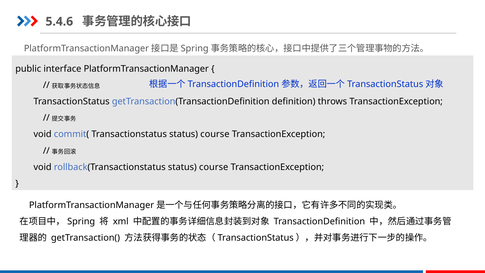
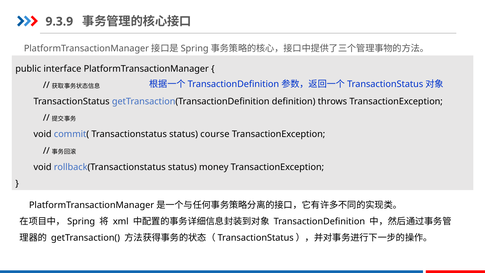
5.4.6: 5.4.6 -> 9.3.9
rollback(Transactionstatus status course: course -> money
